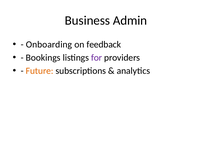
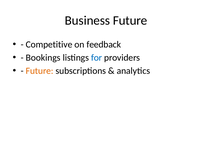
Business Admin: Admin -> Future
Onboarding: Onboarding -> Competitive
for colour: purple -> blue
